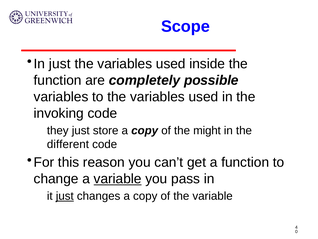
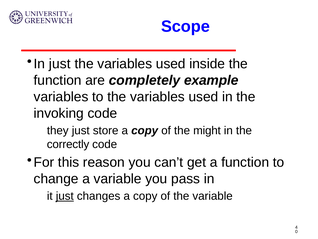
possible: possible -> example
different: different -> correctly
variable at (118, 179) underline: present -> none
